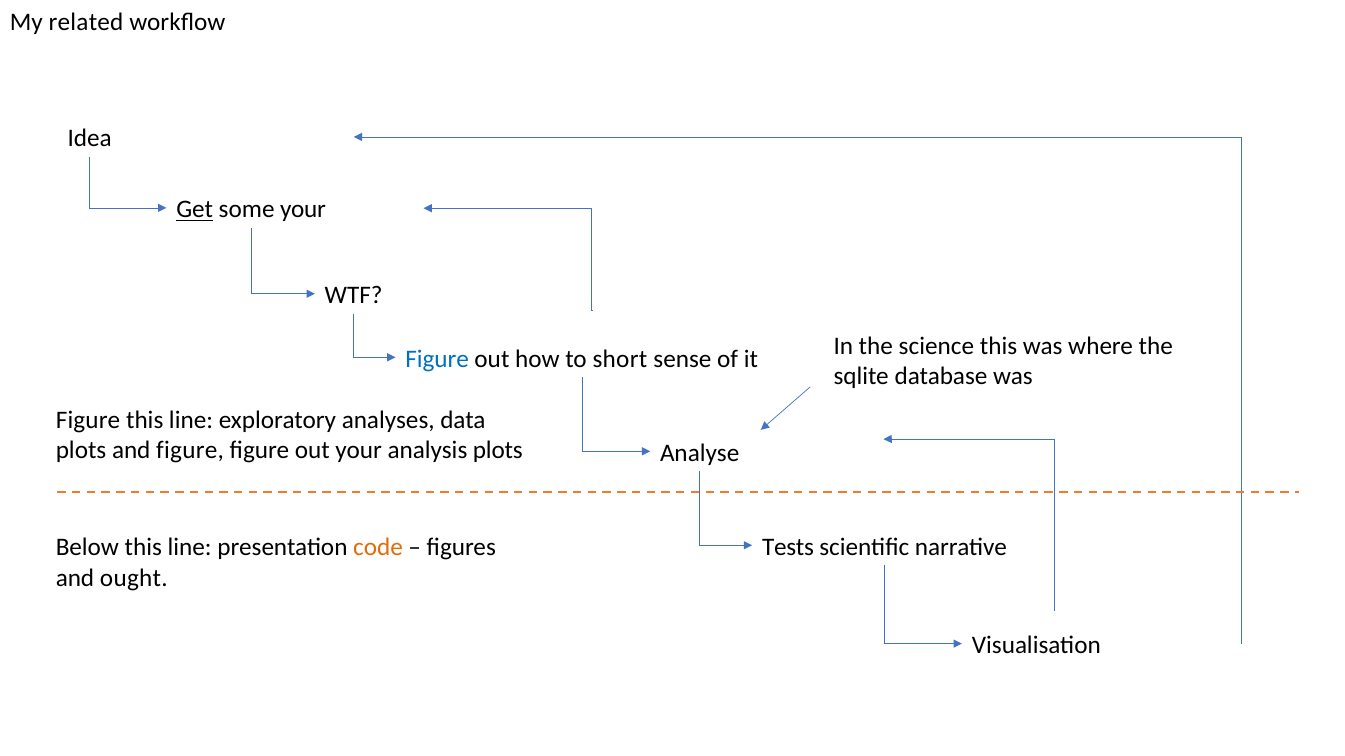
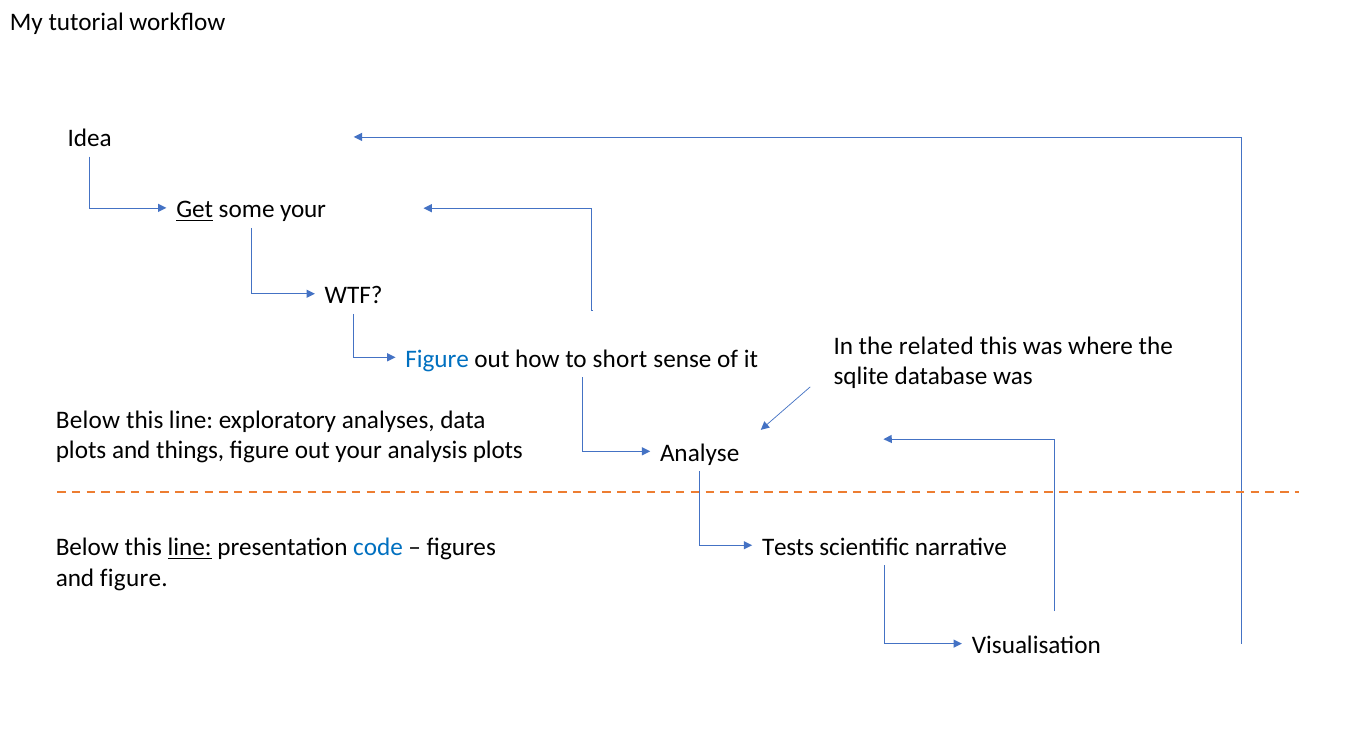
related: related -> tutorial
science: science -> related
Figure at (88, 420): Figure -> Below
and figure: figure -> things
line at (190, 548) underline: none -> present
code colour: orange -> blue
and ought: ought -> figure
